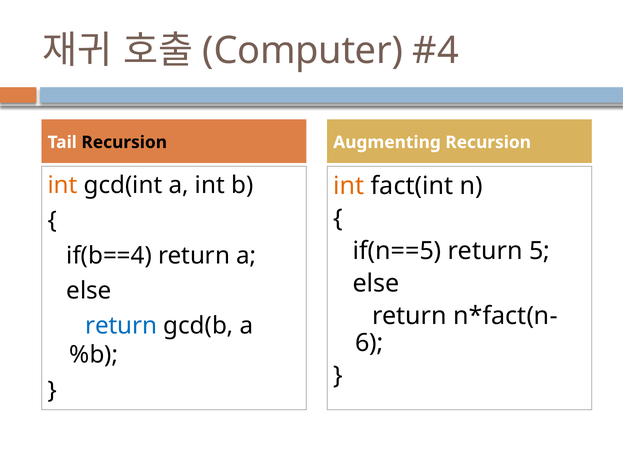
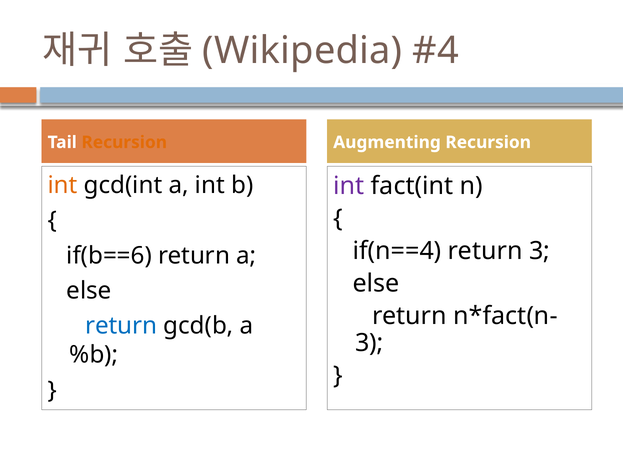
Computer: Computer -> Wikipedia
Recursion at (124, 142) colour: black -> orange
int at (349, 186) colour: orange -> purple
if(n==5: if(n==5 -> if(n==4
return 5: 5 -> 3
if(b==4: if(b==4 -> if(b==6
6 at (369, 343): 6 -> 3
